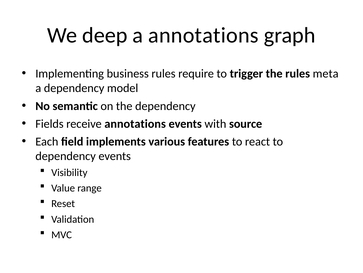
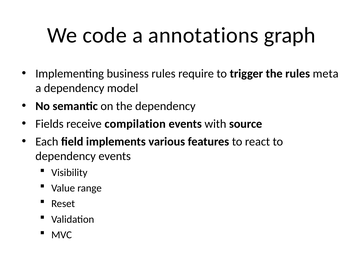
deep: deep -> code
receive annotations: annotations -> compilation
